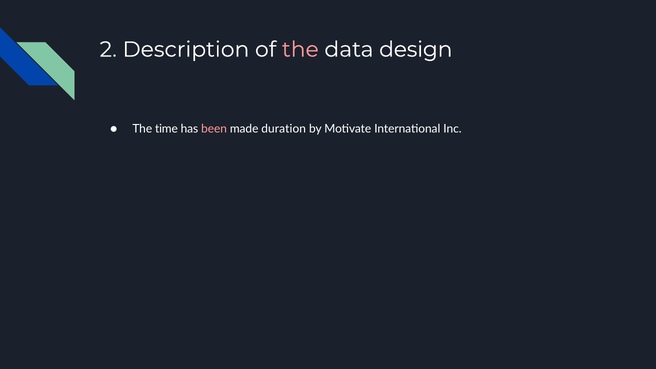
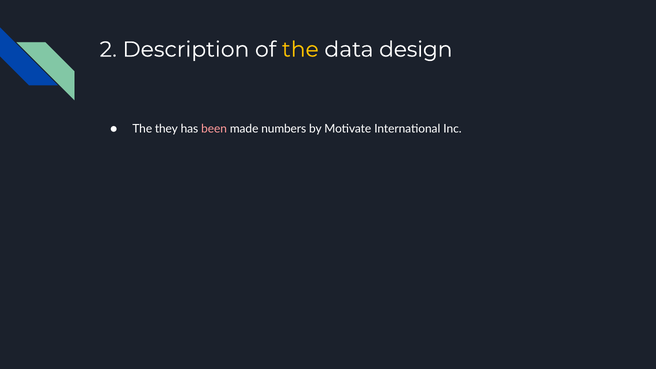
the at (300, 49) colour: pink -> yellow
time: time -> they
duration: duration -> numbers
